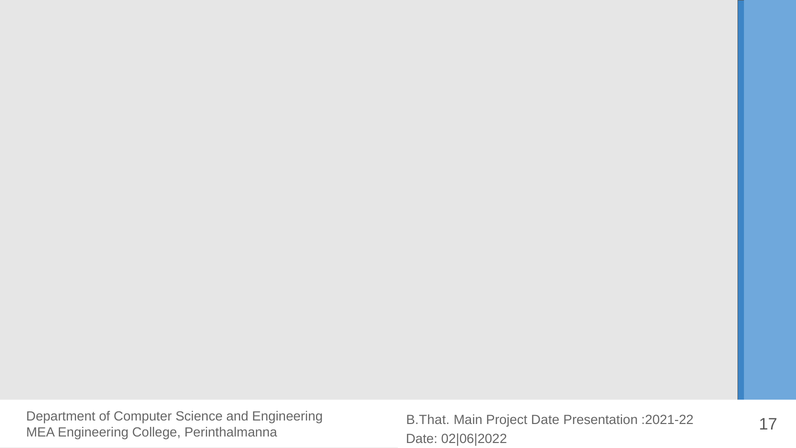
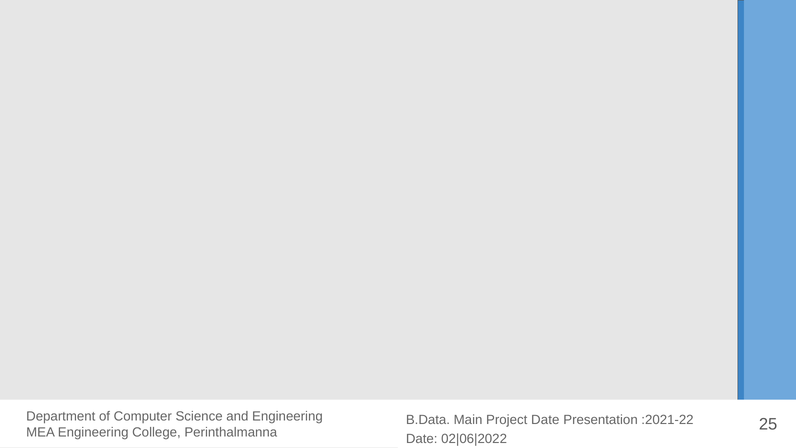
B.That: B.That -> B.Data
17: 17 -> 25
